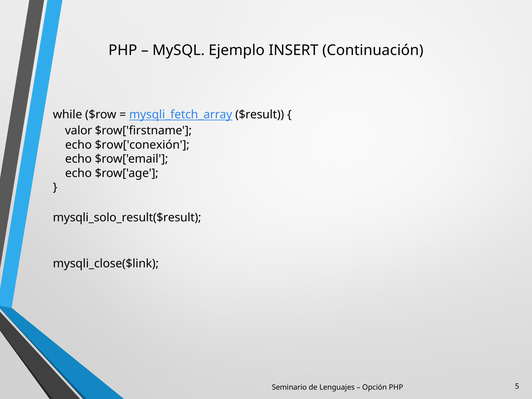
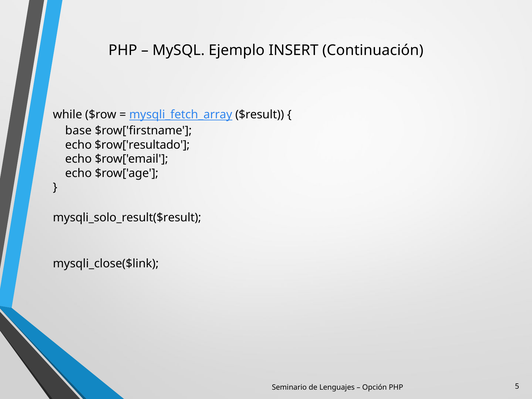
valor: valor -> base
$row['conexión: $row['conexión -> $row['resultado
